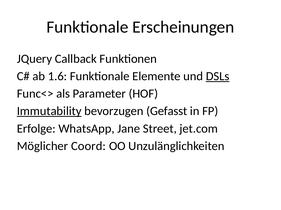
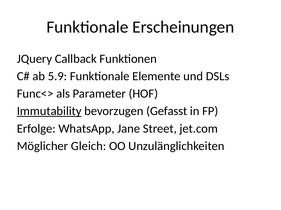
1.6: 1.6 -> 5.9
DSLs underline: present -> none
Coord: Coord -> Gleich
